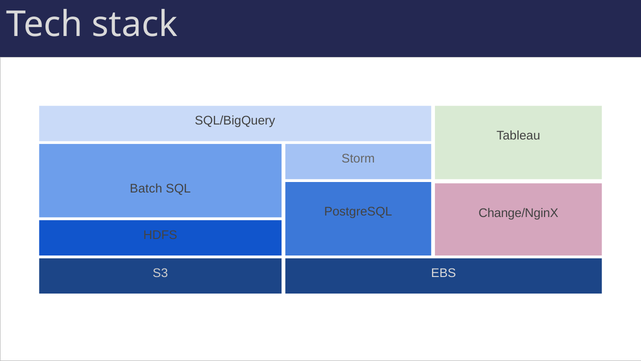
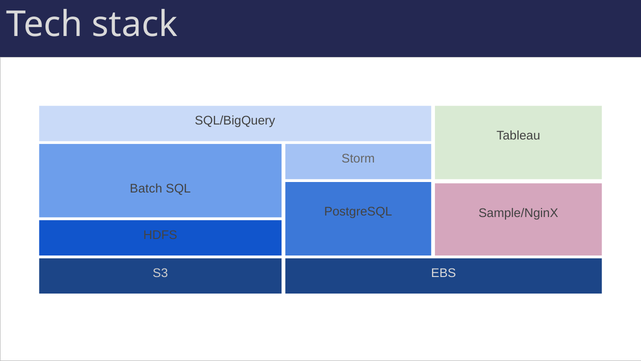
Change/NginX: Change/NginX -> Sample/NginX
